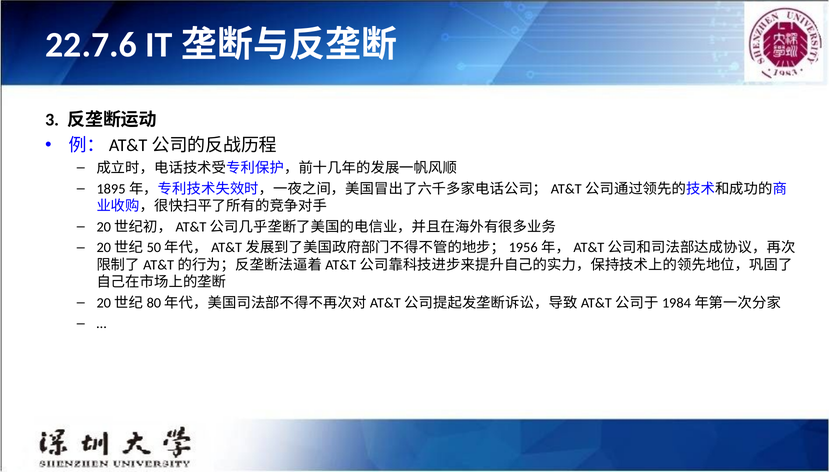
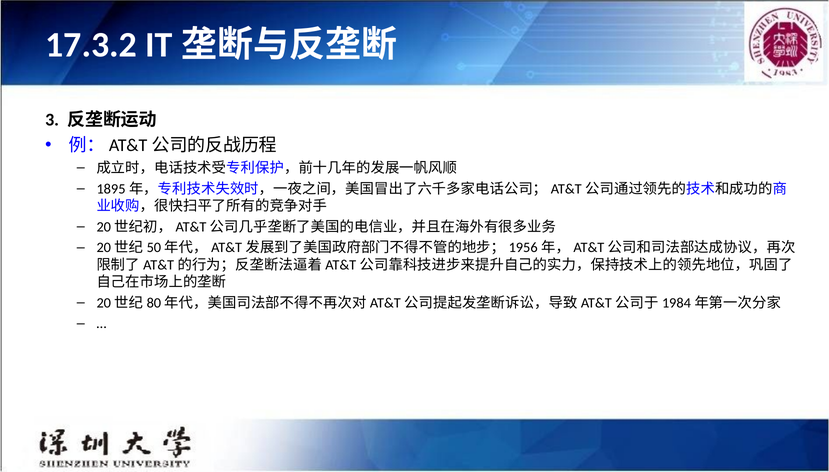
22.7.6: 22.7.6 -> 17.3.2
